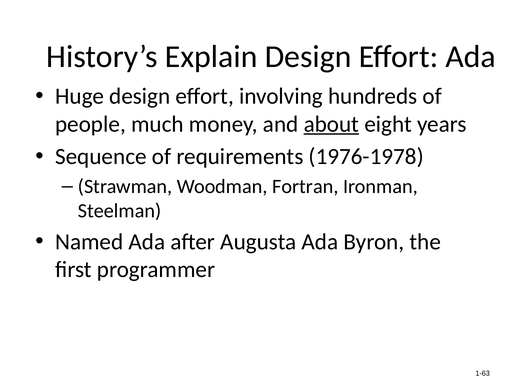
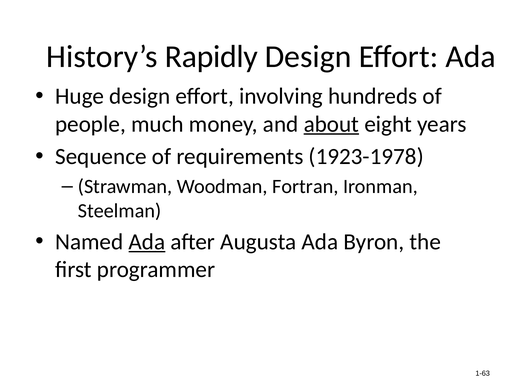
Explain: Explain -> Rapidly
1976-1978: 1976-1978 -> 1923-1978
Ada at (147, 242) underline: none -> present
